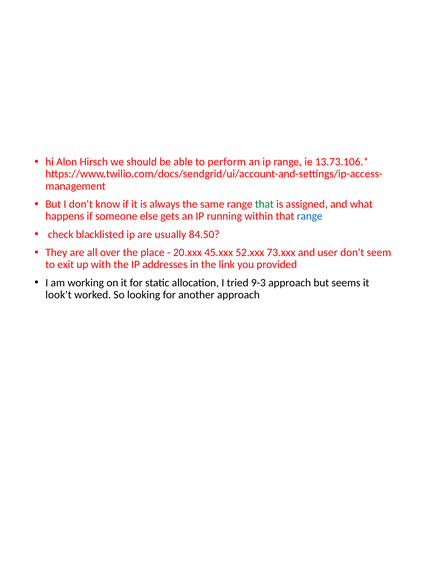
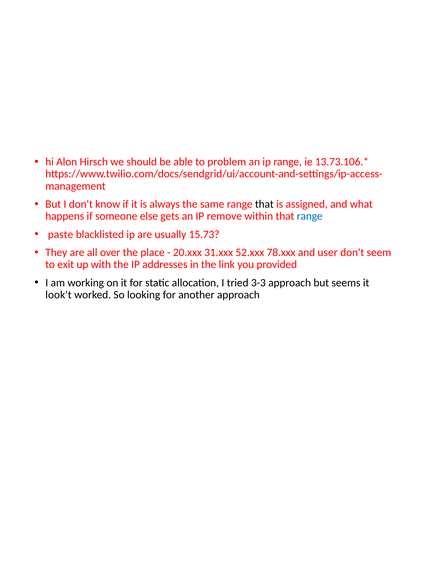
perform: perform -> problem
that at (264, 204) colour: green -> black
running: running -> remove
check: check -> paste
84.50: 84.50 -> 15.73
45.xxx: 45.xxx -> 31.xxx
73.xxx: 73.xxx -> 78.xxx
9-3: 9-3 -> 3-3
